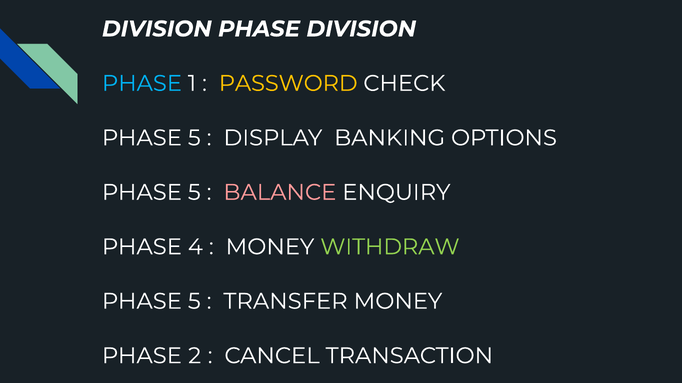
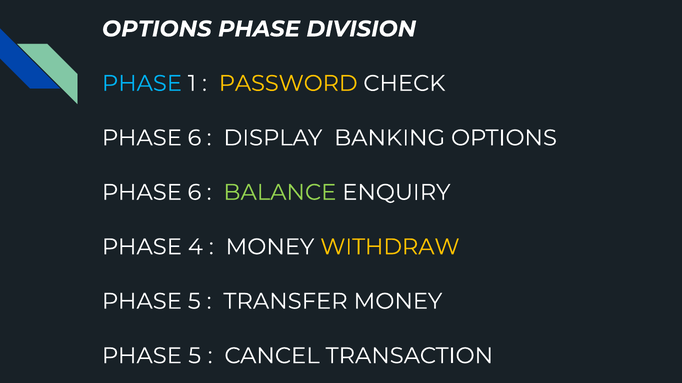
DIVISION at (157, 29): DIVISION -> OPTIONS
5 at (194, 138): 5 -> 6
5 at (194, 193): 5 -> 6
BALANCE colour: pink -> light green
WITHDRAW colour: light green -> yellow
2 at (195, 356): 2 -> 5
